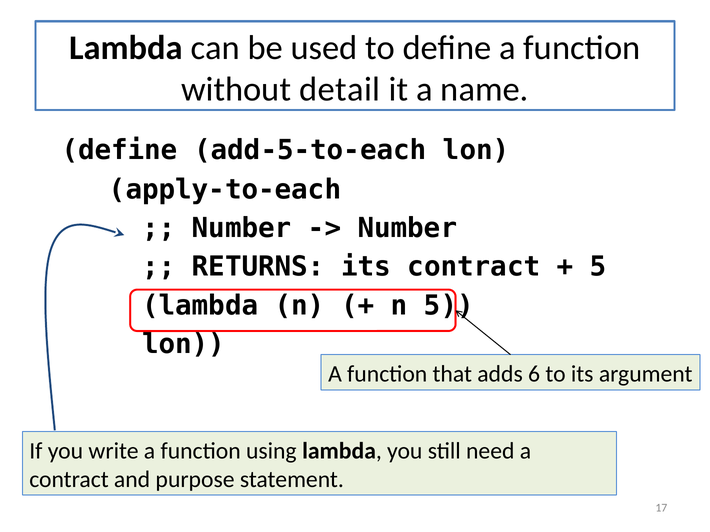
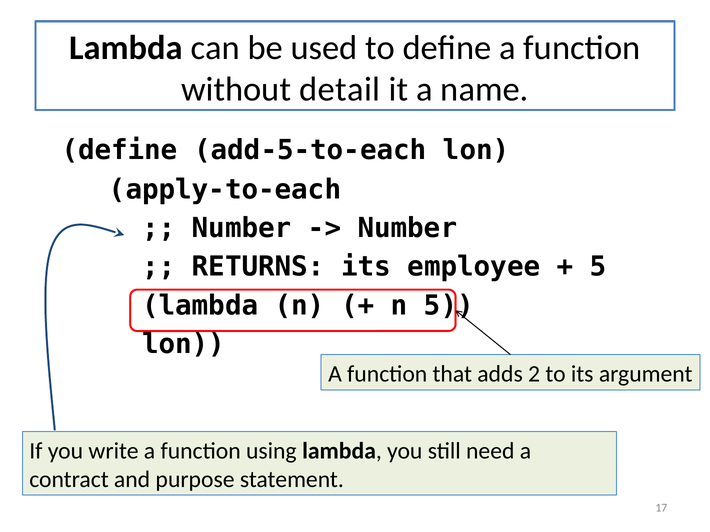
its contract: contract -> employee
6: 6 -> 2
